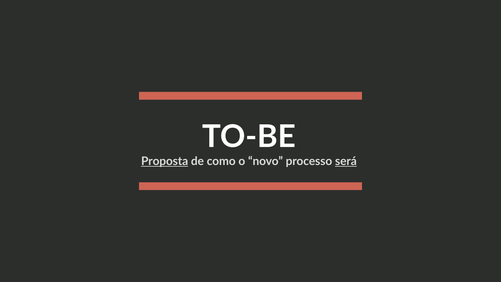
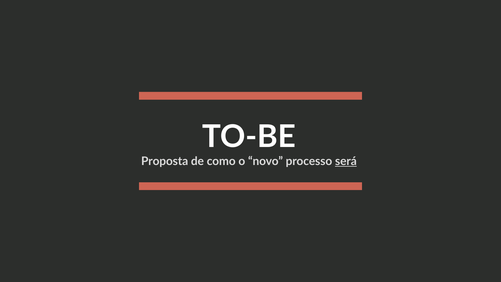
Proposta underline: present -> none
